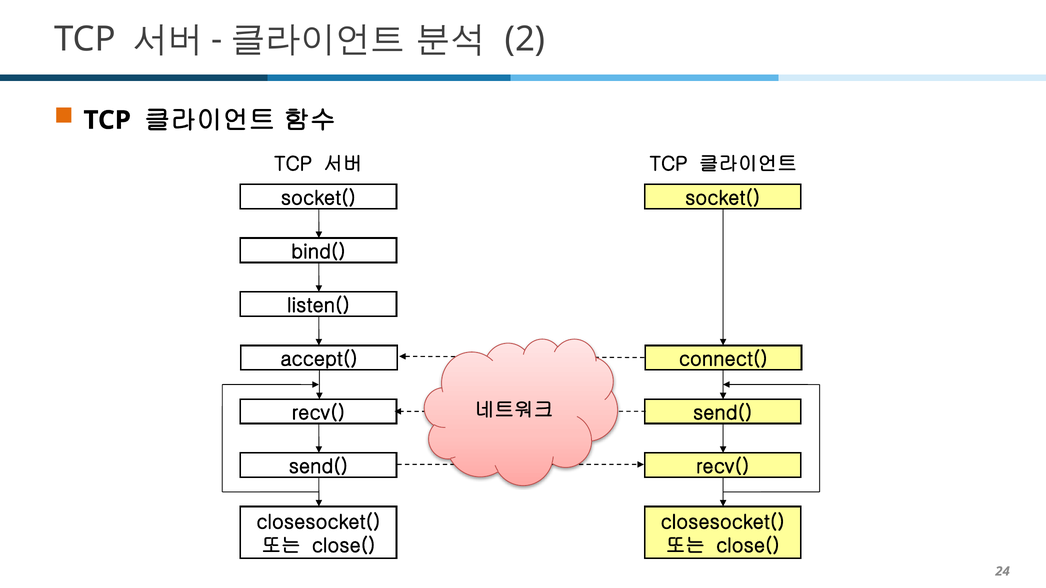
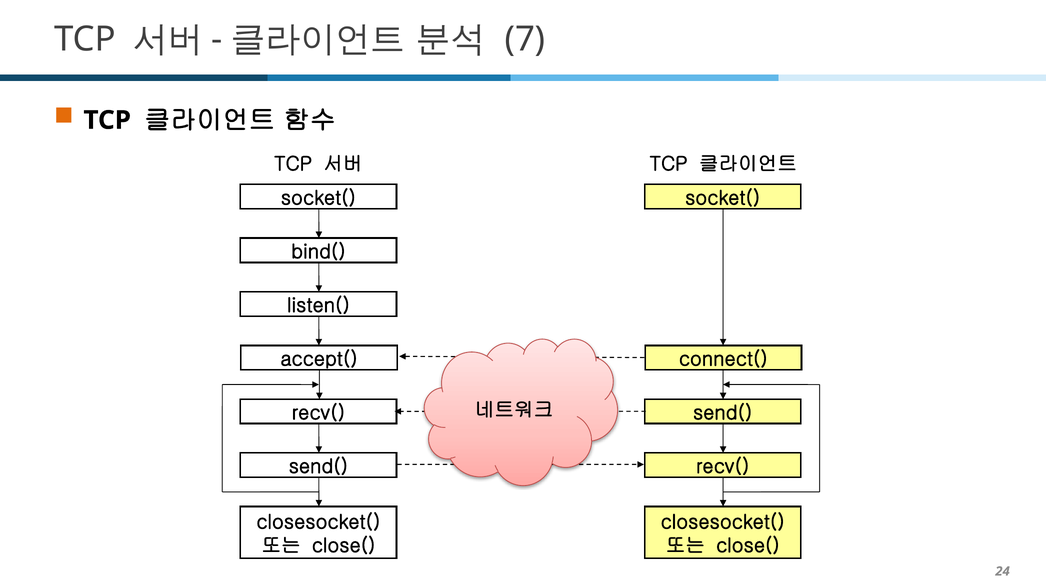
2: 2 -> 7
